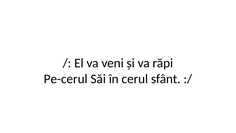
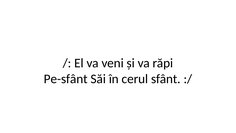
Pe-cerul: Pe-cerul -> Pe-sfânt
